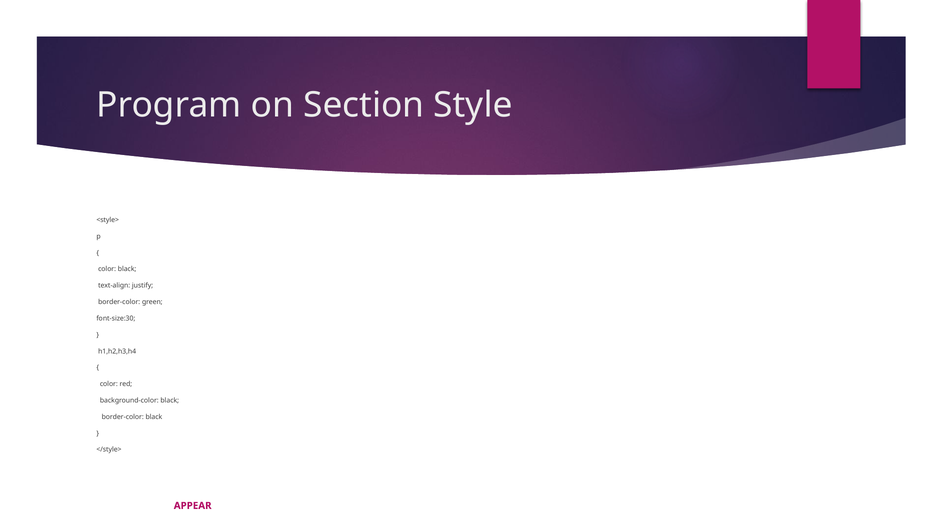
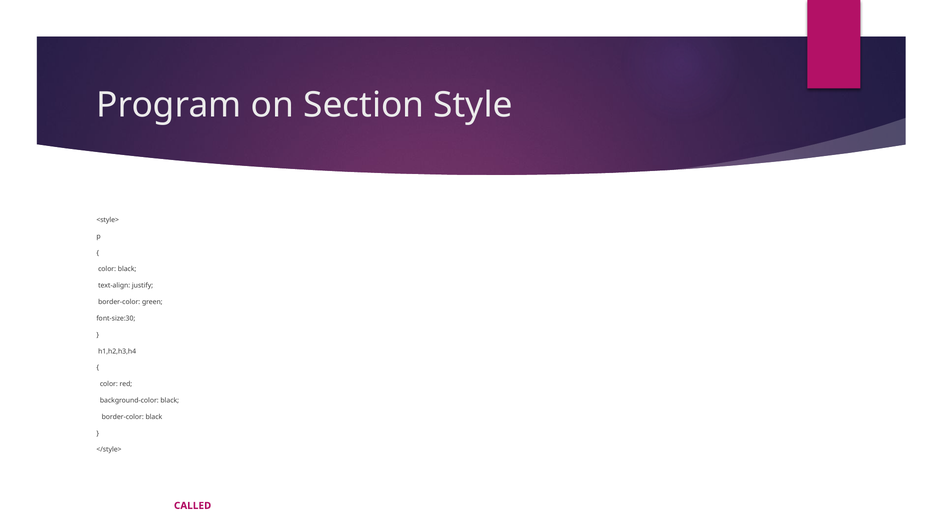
APPEAR: APPEAR -> CALLED
